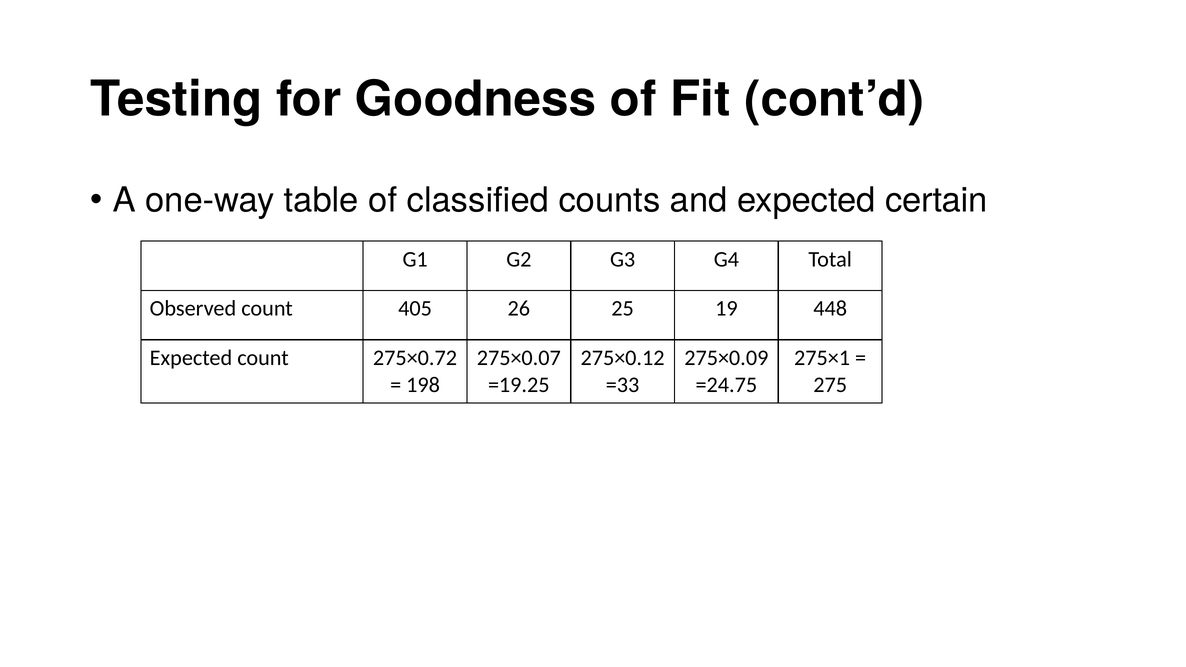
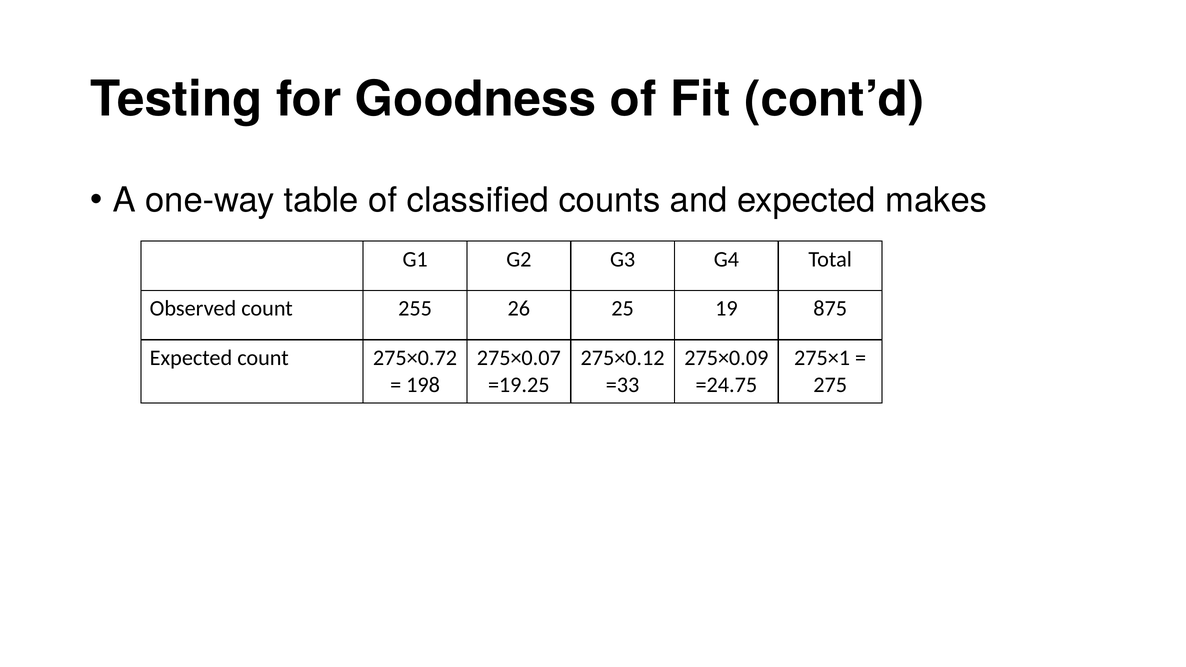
certain: certain -> makes
405: 405 -> 255
448: 448 -> 875
